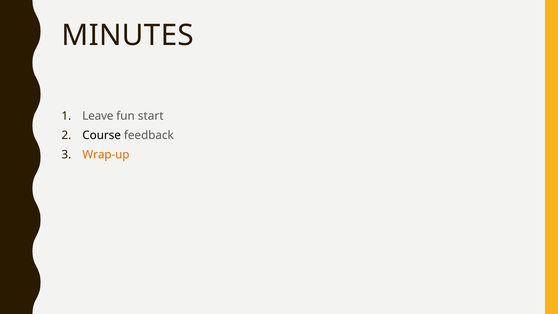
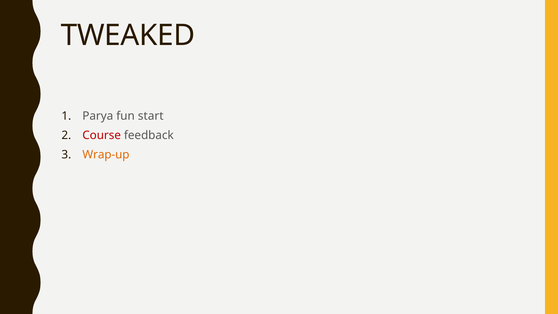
MINUTES: MINUTES -> TWEAKED
Leave: Leave -> Parya
Course colour: black -> red
